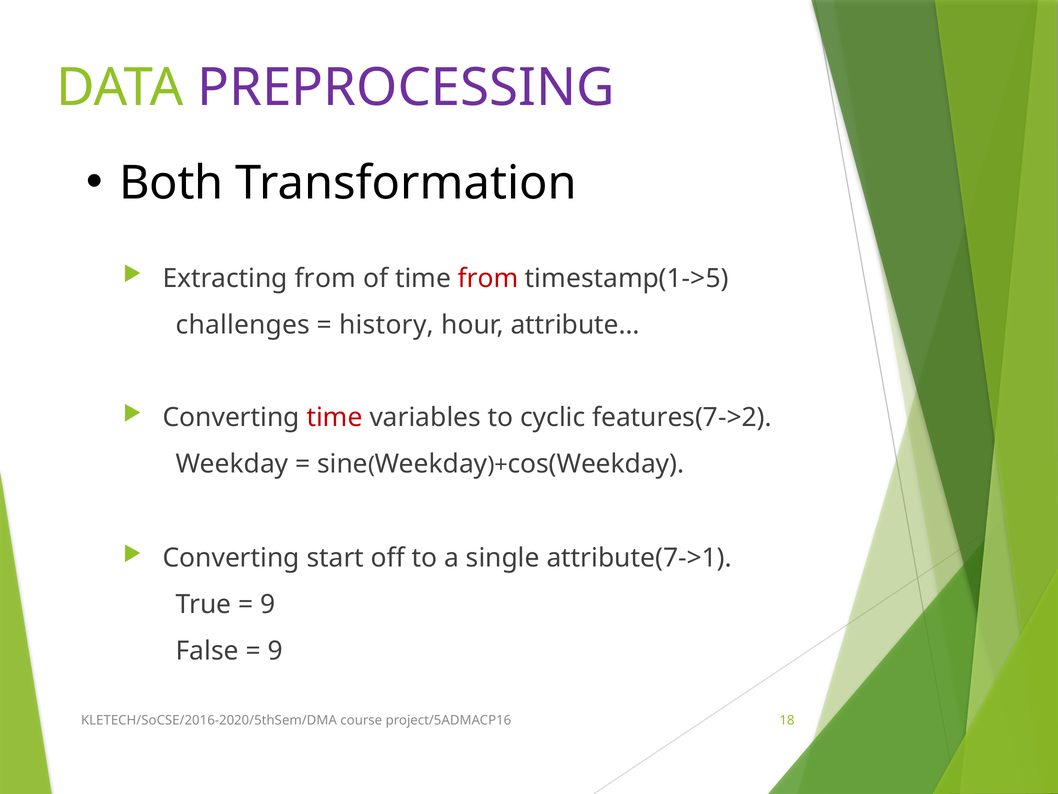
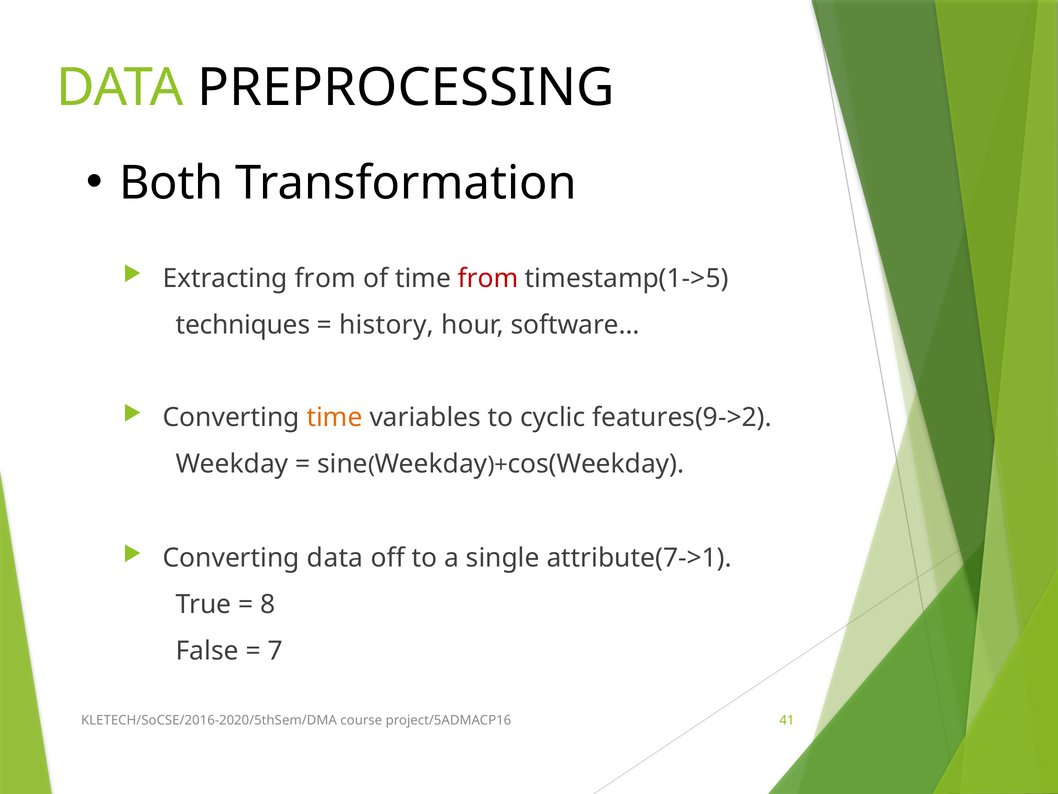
PREPROCESSING colour: purple -> black
challenges: challenges -> techniques
attribute…: attribute… -> software…
time at (335, 417) colour: red -> orange
features(7->2: features(7->2 -> features(9->2
Converting start: start -> data
9 at (268, 604): 9 -> 8
9 at (275, 651): 9 -> 7
18: 18 -> 41
